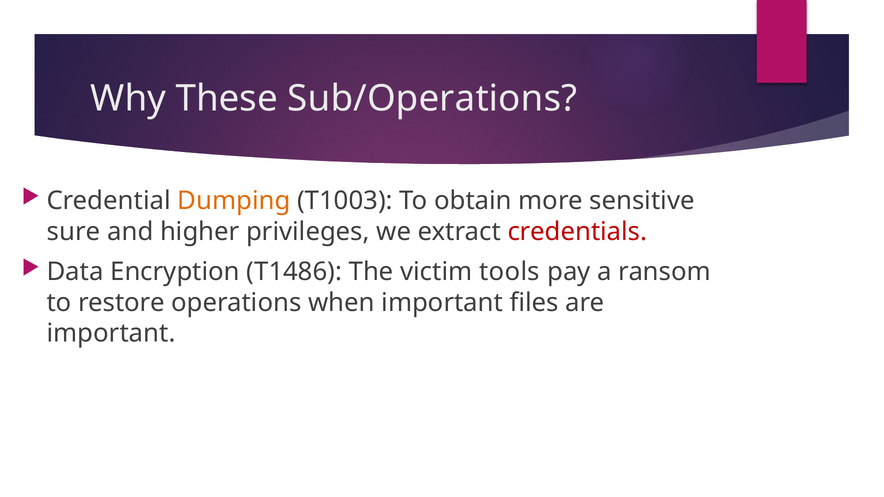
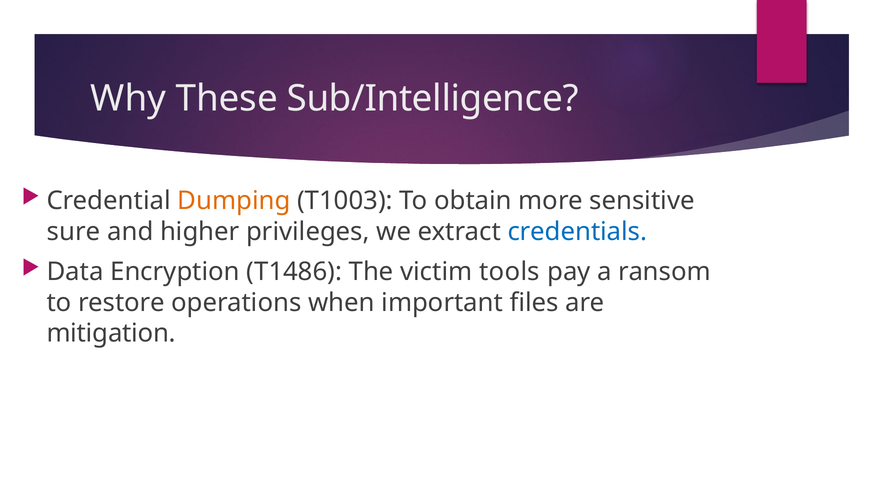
Sub/Operations: Sub/Operations -> Sub/Intelligence
credentials colour: red -> blue
important at (111, 334): important -> mitigation
